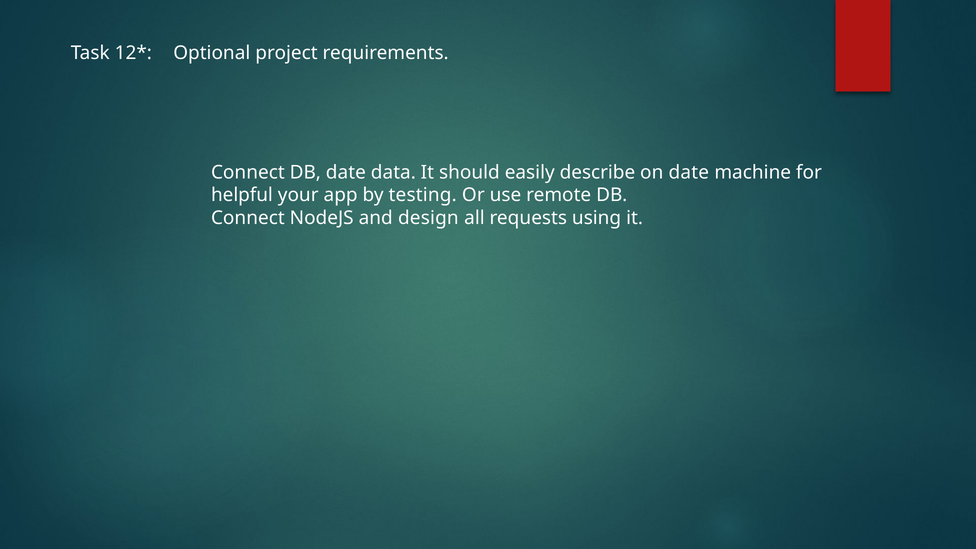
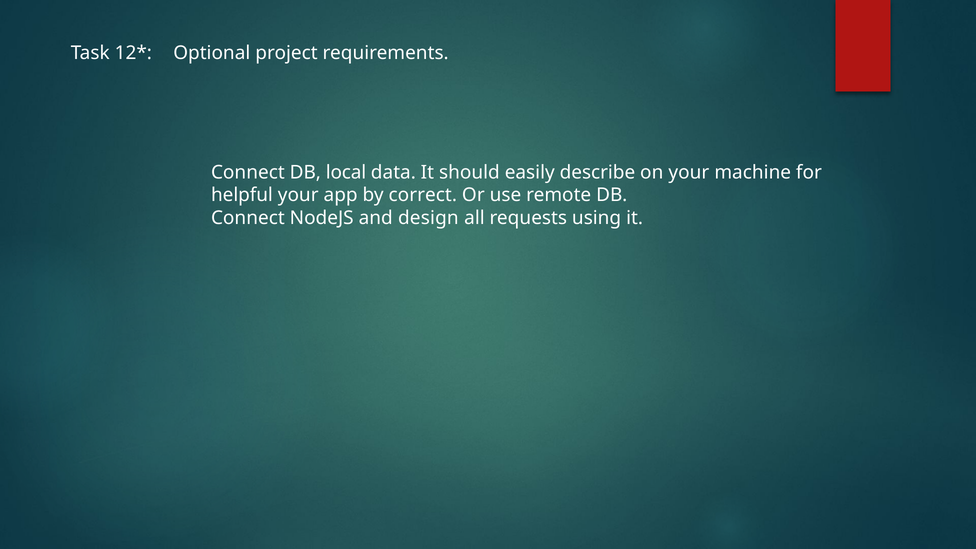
DB date: date -> local
on date: date -> your
testing: testing -> correct
